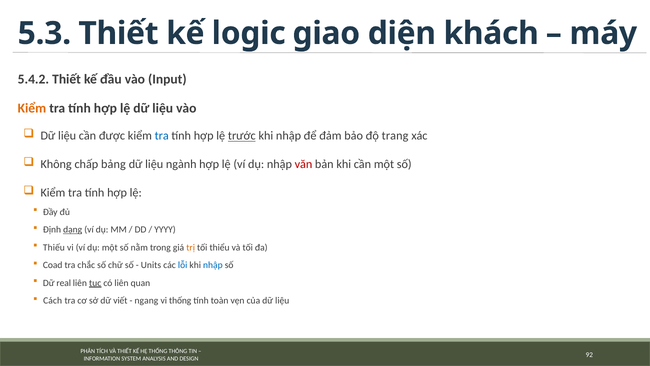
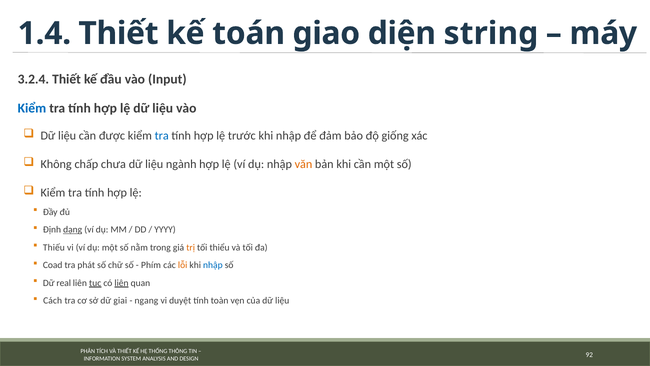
5.3: 5.3 -> 1.4
logic: logic -> toán
khách: khách -> string
5.4.2: 5.4.2 -> 3.2.4
Kiểm at (32, 108) colour: orange -> blue
trước underline: present -> none
trang: trang -> giống
bảng: bảng -> chưa
văn colour: red -> orange
chắc: chắc -> phát
Units: Units -> Phím
lỗi colour: blue -> orange
liên at (122, 283) underline: none -> present
viết: viết -> giai
vi thống: thống -> duyệt
